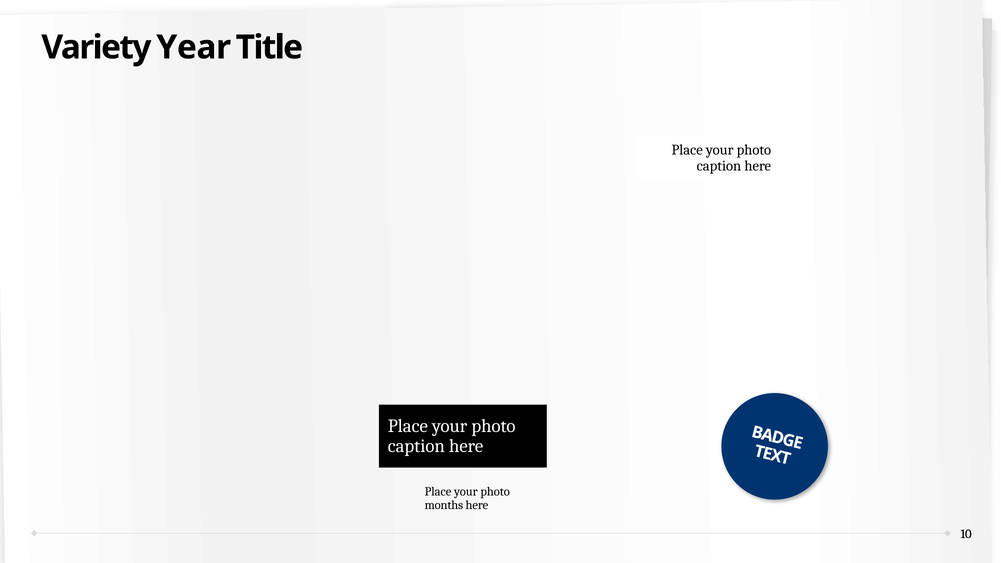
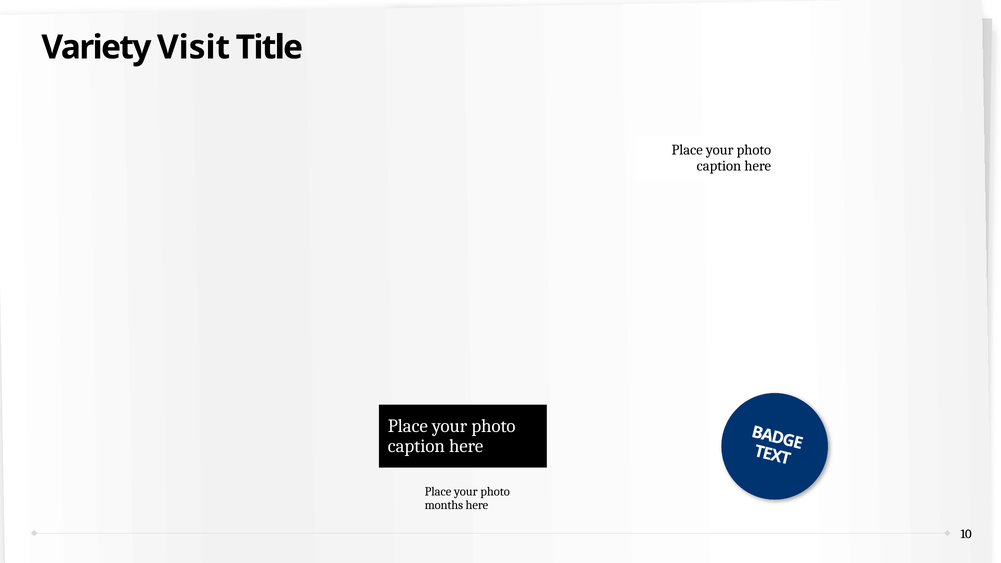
Year: Year -> Visit
